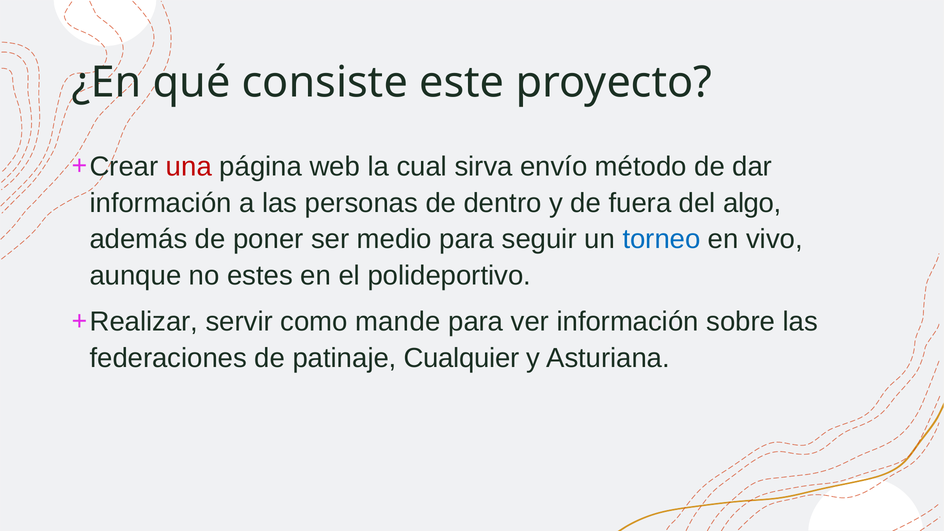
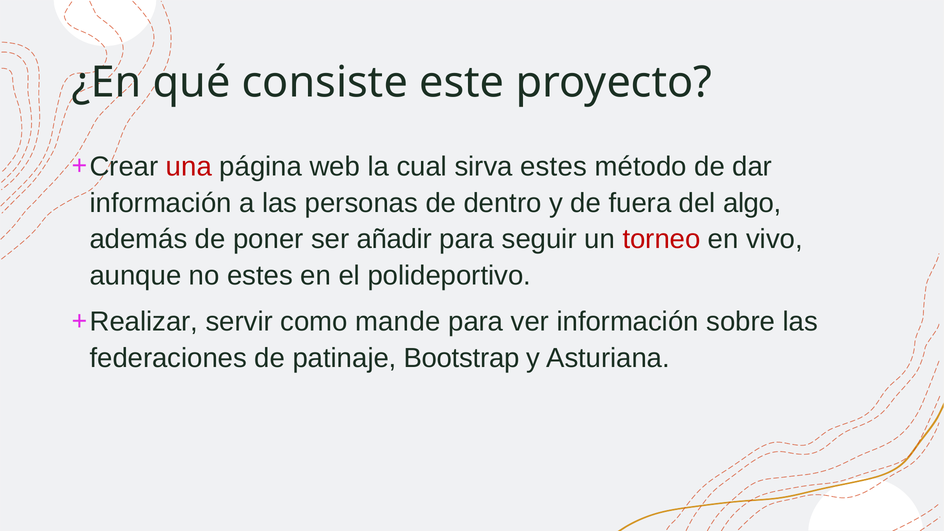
sirva envío: envío -> estes
medio: medio -> añadir
torneo colour: blue -> red
Cualquier: Cualquier -> Bootstrap
